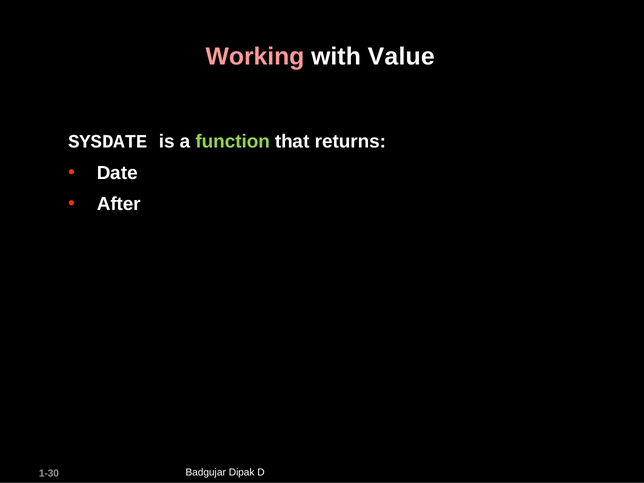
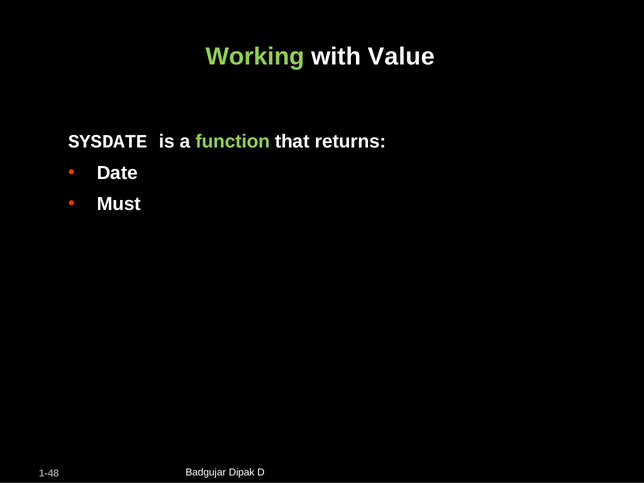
Working colour: pink -> light green
After: After -> Must
1-30: 1-30 -> 1-48
